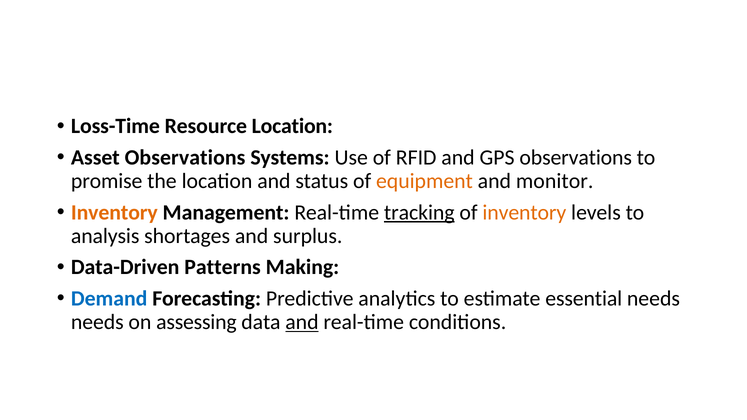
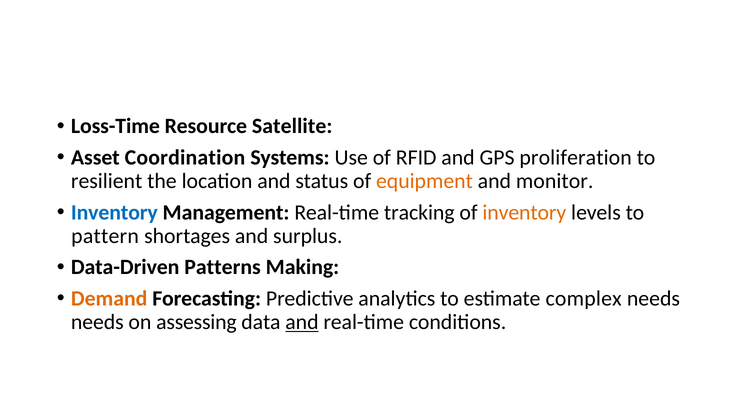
Resource Location: Location -> Satellite
Asset Observations: Observations -> Coordination
GPS observations: observations -> proliferation
promise: promise -> resilient
Inventory at (114, 212) colour: orange -> blue
tracking underline: present -> none
analysis: analysis -> pattern
Demand colour: blue -> orange
essential: essential -> complex
